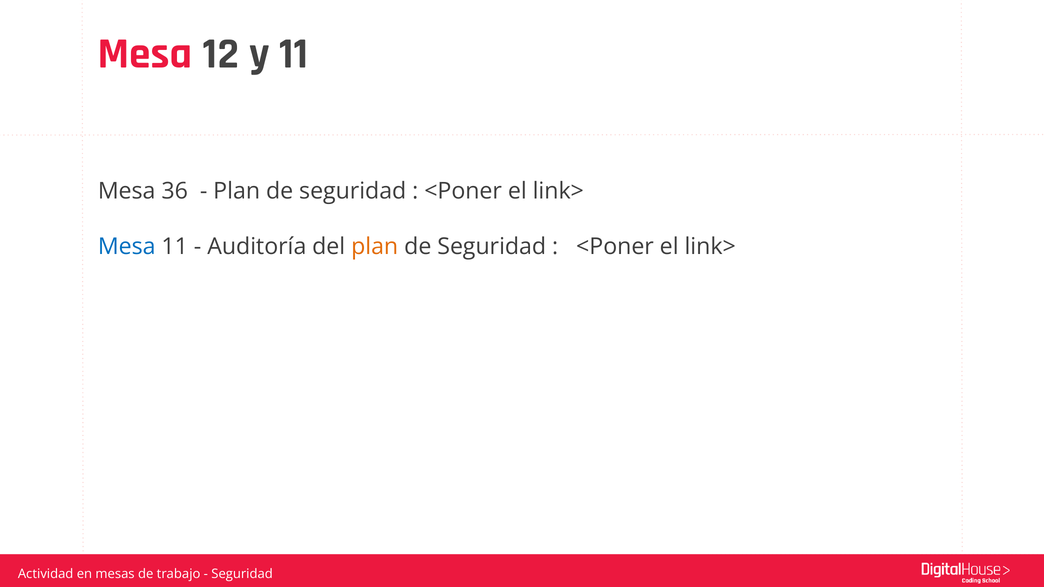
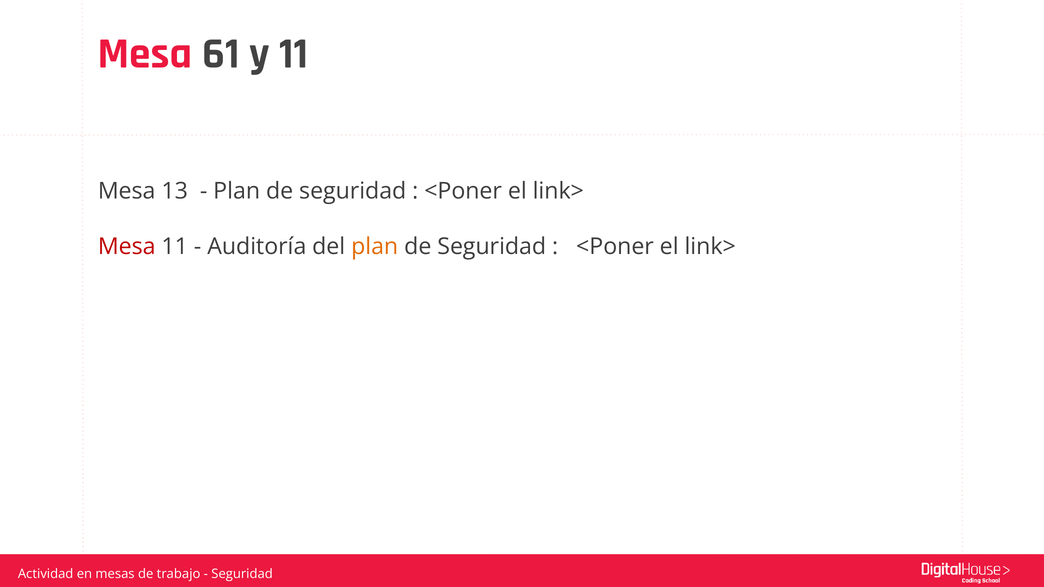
12: 12 -> 61
36: 36 -> 13
Mesa at (127, 247) colour: blue -> red
